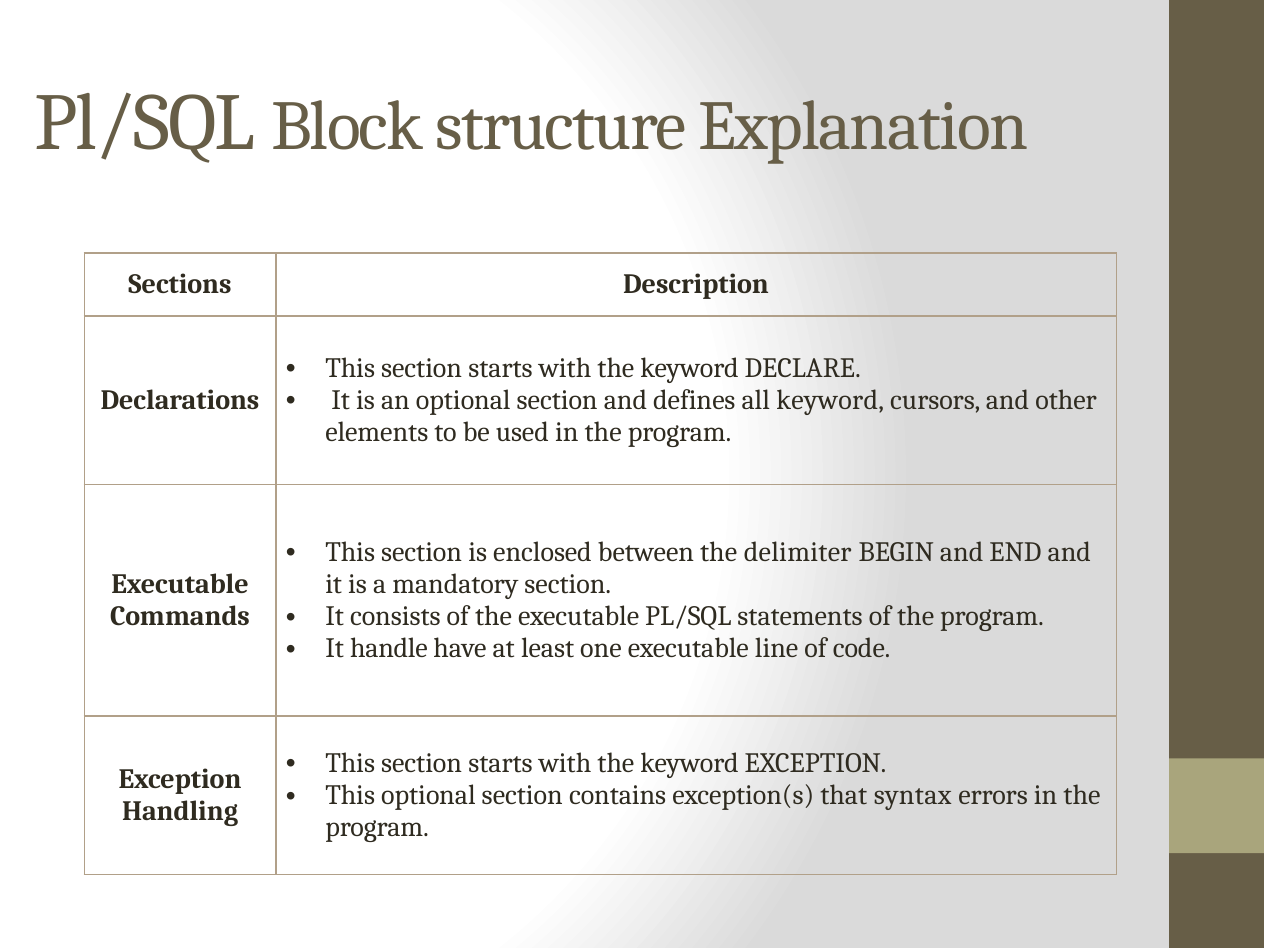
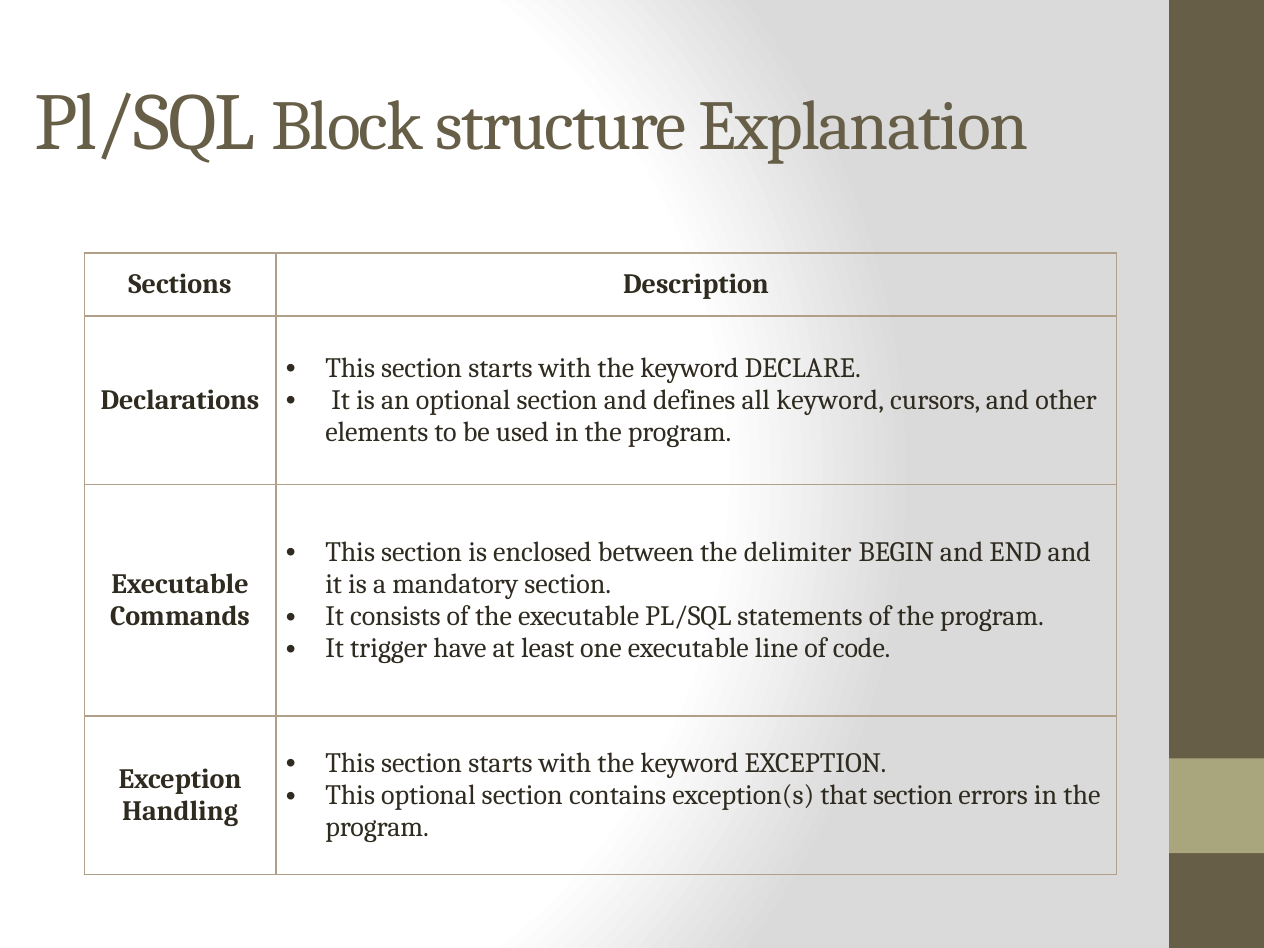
handle: handle -> trigger
that syntax: syntax -> section
